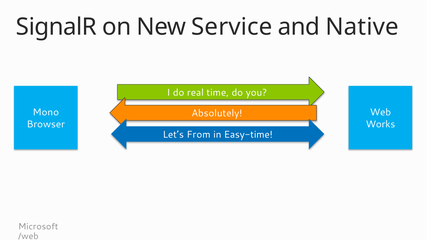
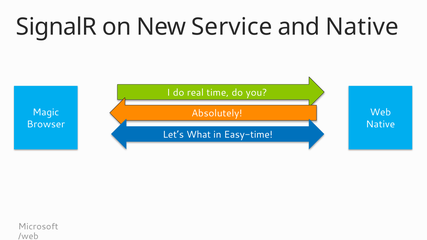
Mono: Mono -> Magic
Works at (380, 124): Works -> Native
From: From -> What
